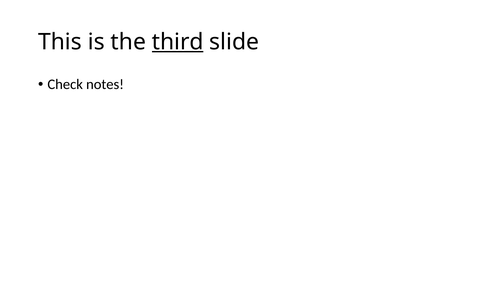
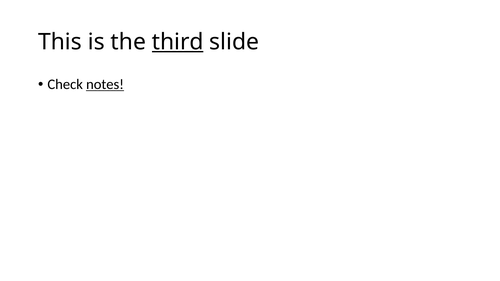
notes underline: none -> present
